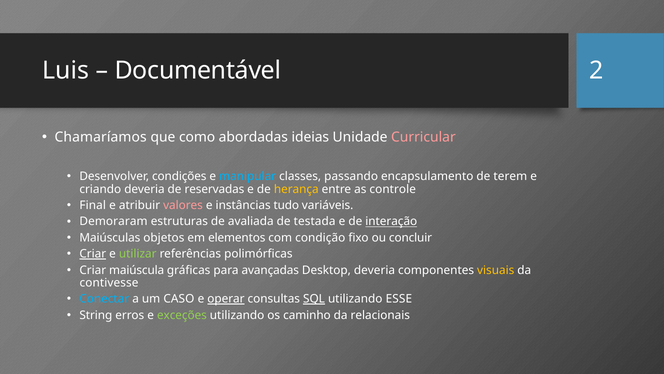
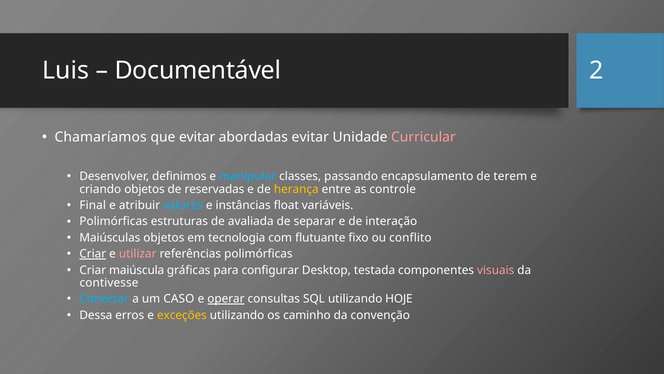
que como: como -> evitar
abordadas ideias: ideias -> evitar
condições: condições -> definimos
criando deveria: deveria -> objetos
valores colour: pink -> light blue
tudo: tudo -> float
Demoraram at (114, 221): Demoraram -> Polimórficas
testada: testada -> separar
interação underline: present -> none
elementos: elementos -> tecnologia
condição: condição -> flutuante
concluir: concluir -> conflito
utilizar colour: light green -> pink
avançadas: avançadas -> configurar
Desktop deveria: deveria -> testada
visuais colour: yellow -> pink
SQL underline: present -> none
ESSE: ESSE -> HOJE
String: String -> Dessa
exceções colour: light green -> yellow
relacionais: relacionais -> convenção
